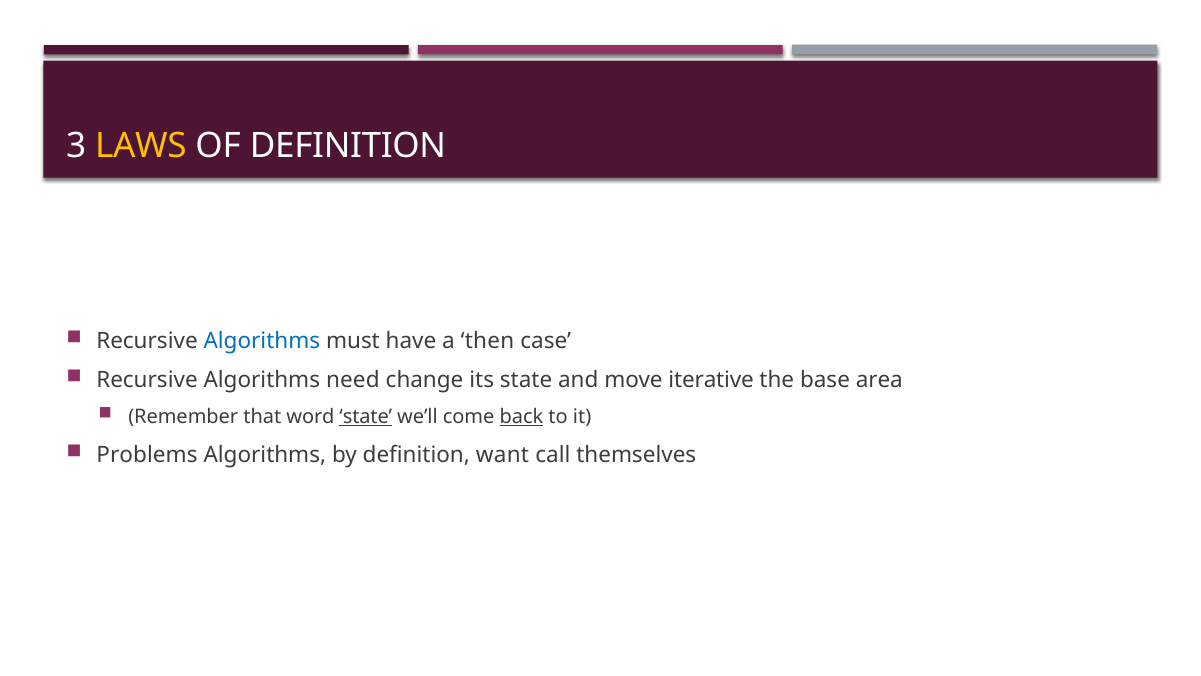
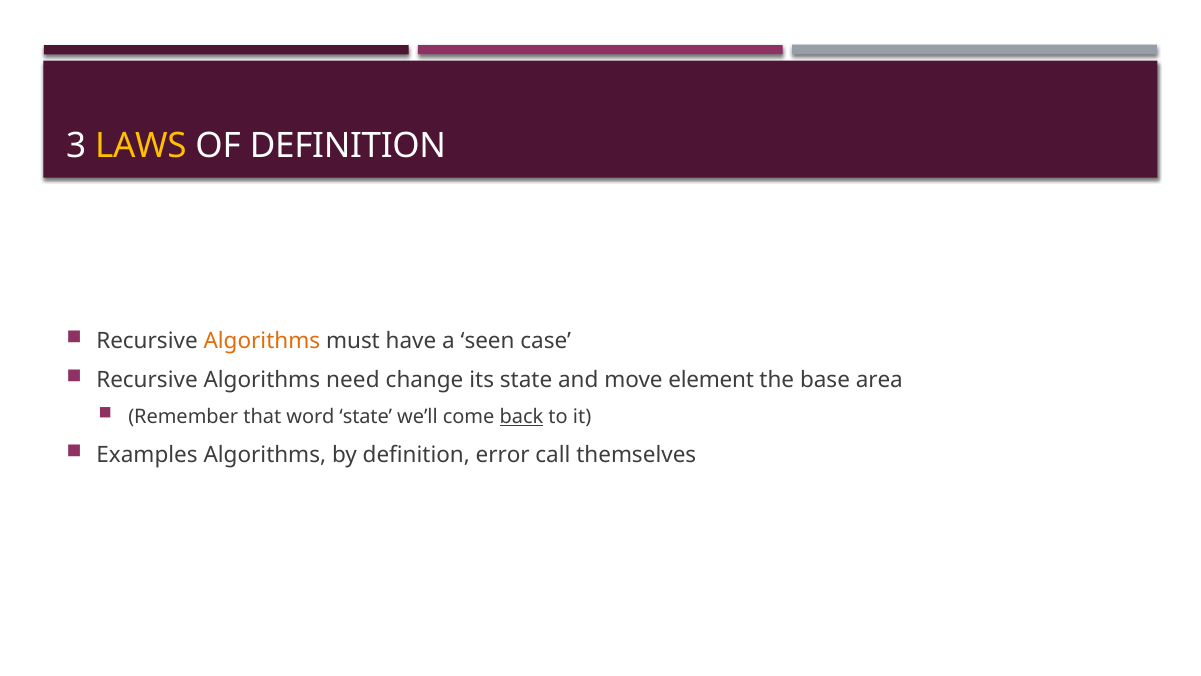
Algorithms at (262, 341) colour: blue -> orange
then: then -> seen
iterative: iterative -> element
state at (366, 417) underline: present -> none
Problems: Problems -> Examples
want: want -> error
